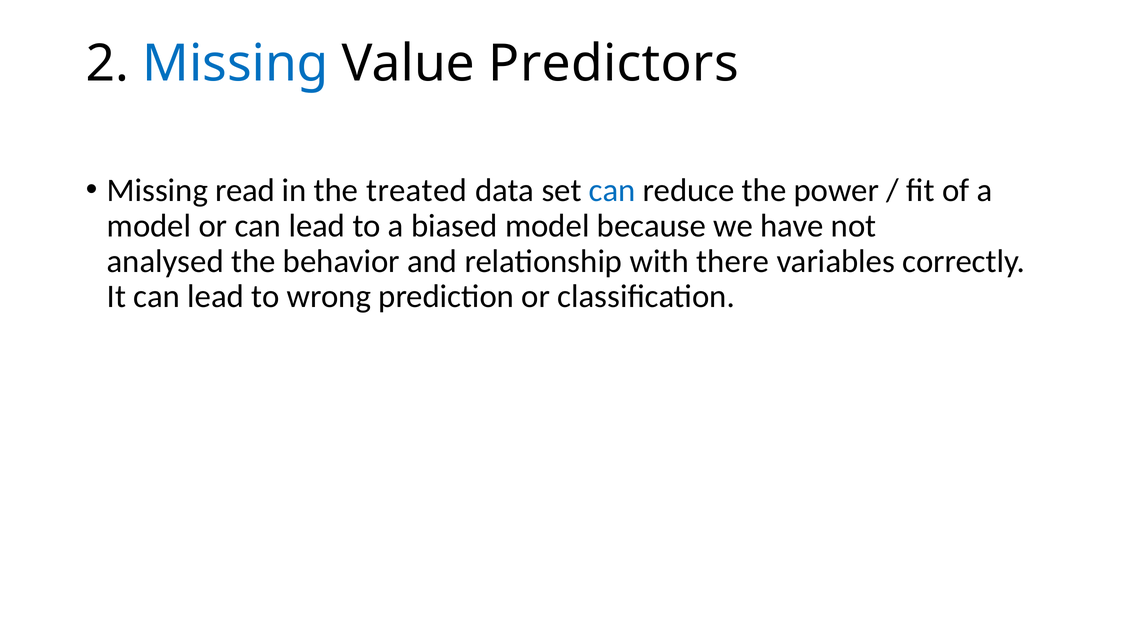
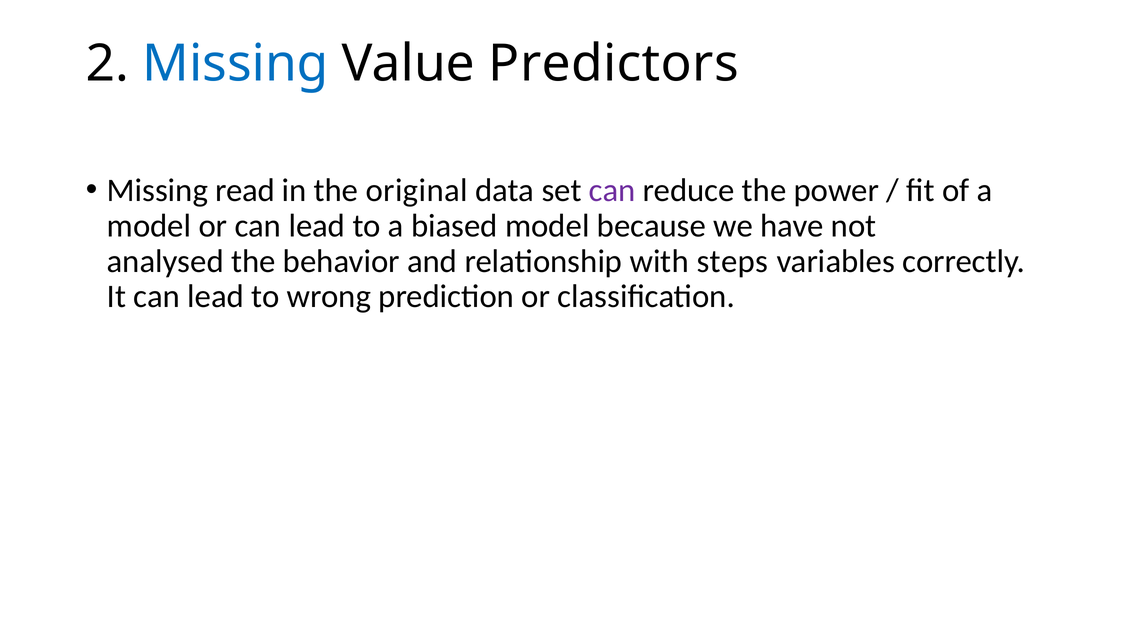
treated: treated -> original
can at (612, 190) colour: blue -> purple
there: there -> steps
